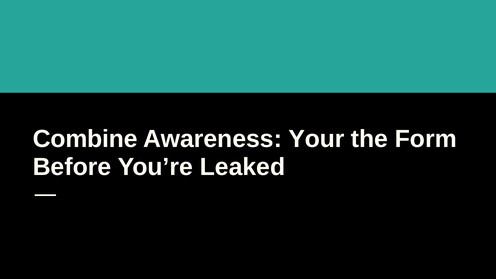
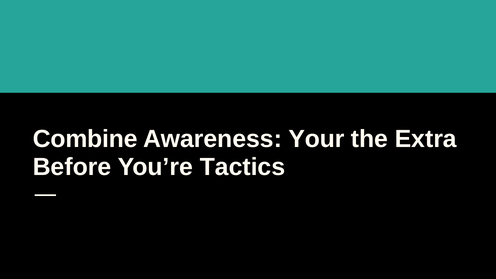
Form: Form -> Extra
Leaked: Leaked -> Tactics
